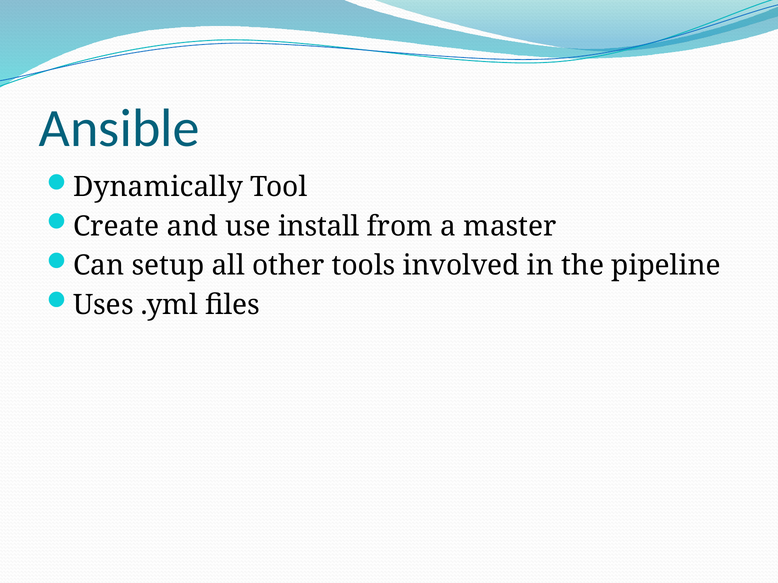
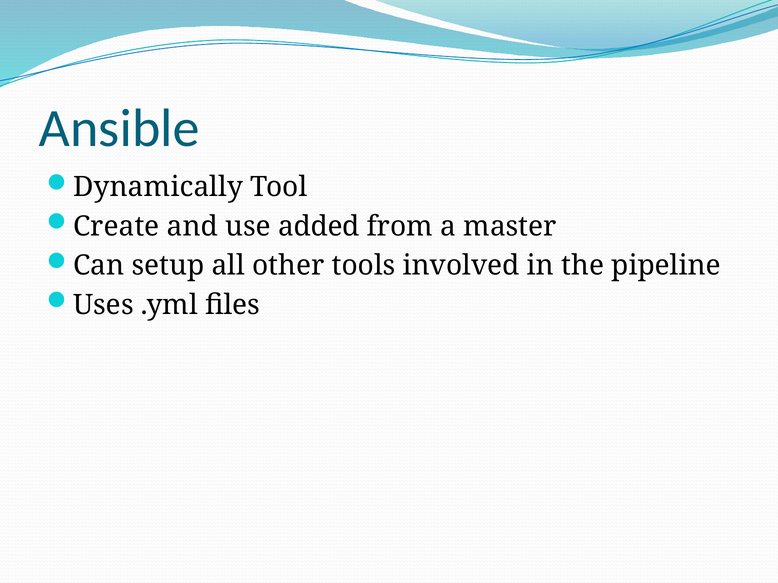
install: install -> added
